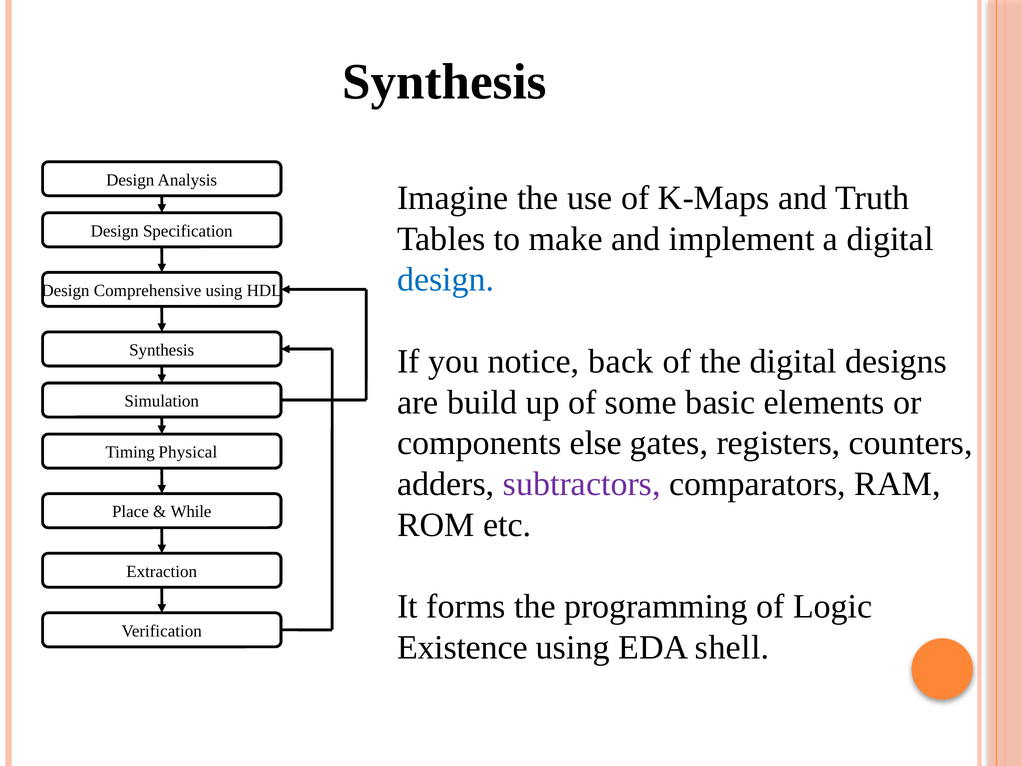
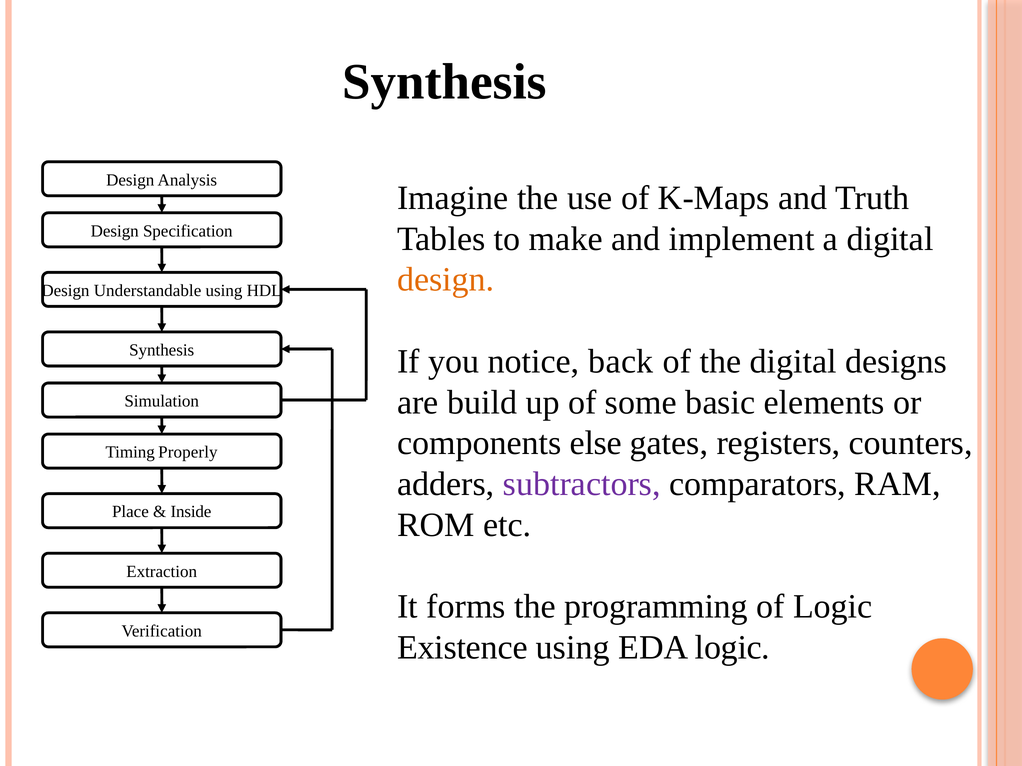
design at (446, 280) colour: blue -> orange
Comprehensive: Comprehensive -> Understandable
Physical: Physical -> Properly
While: While -> Inside
EDA shell: shell -> logic
